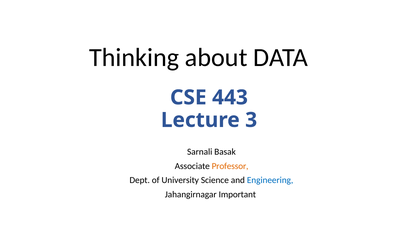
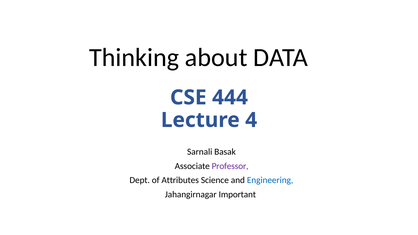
443: 443 -> 444
3: 3 -> 4
Professor colour: orange -> purple
University: University -> Attributes
